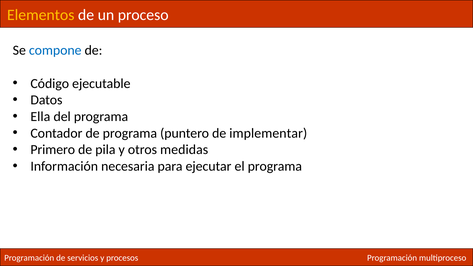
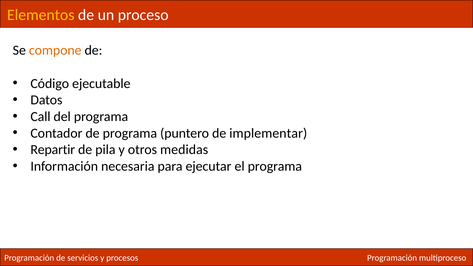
compone colour: blue -> orange
Ella: Ella -> Call
Primero: Primero -> Repartir
